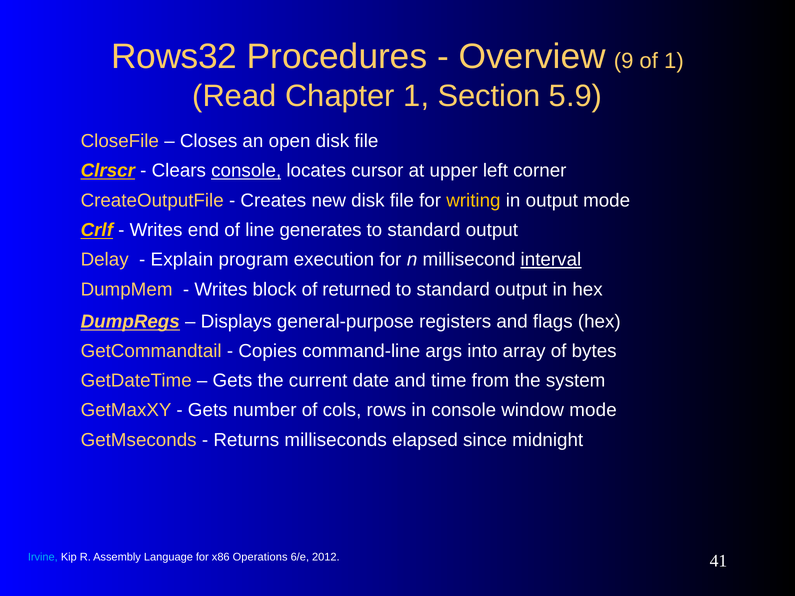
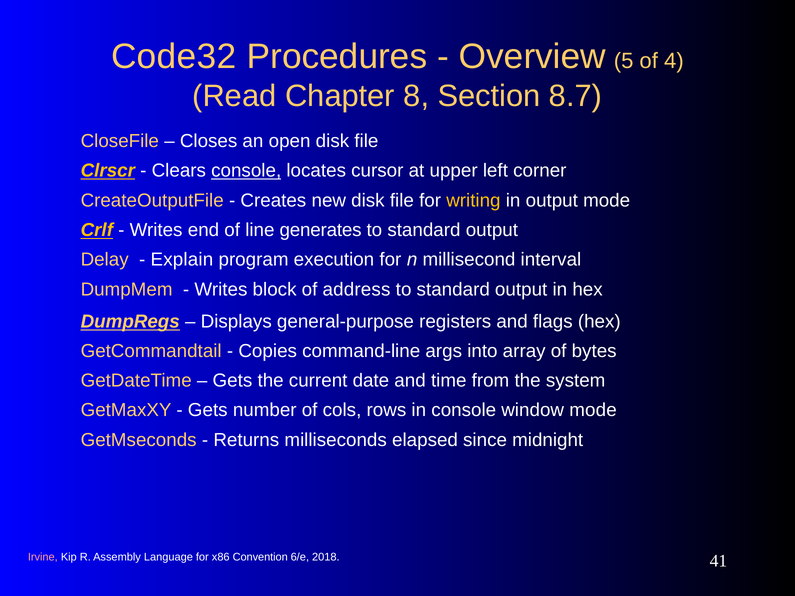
Rows32: Rows32 -> Code32
9: 9 -> 5
of 1: 1 -> 4
Chapter 1: 1 -> 8
5.9: 5.9 -> 8.7
interval underline: present -> none
returned: returned -> address
Irvine colour: light blue -> pink
Operations: Operations -> Convention
2012: 2012 -> 2018
